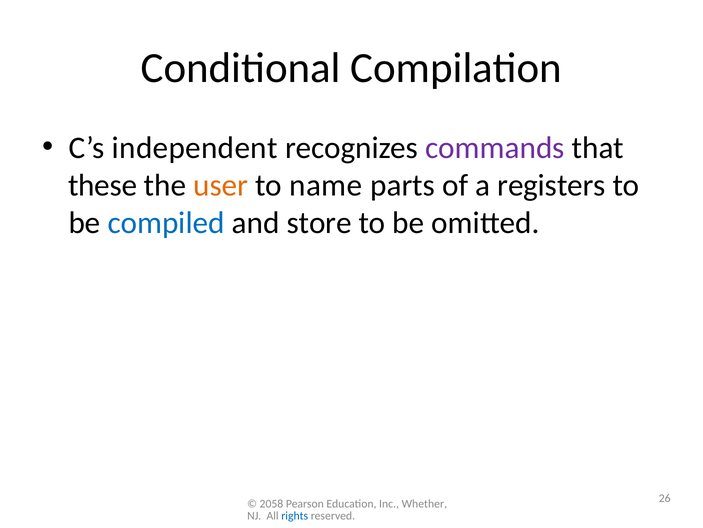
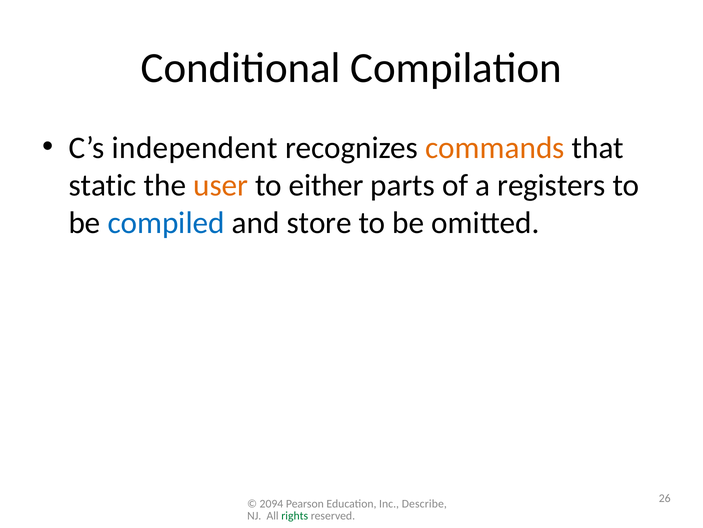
commands colour: purple -> orange
these: these -> static
name: name -> either
2058: 2058 -> 2094
Whether: Whether -> Describe
rights colour: blue -> green
